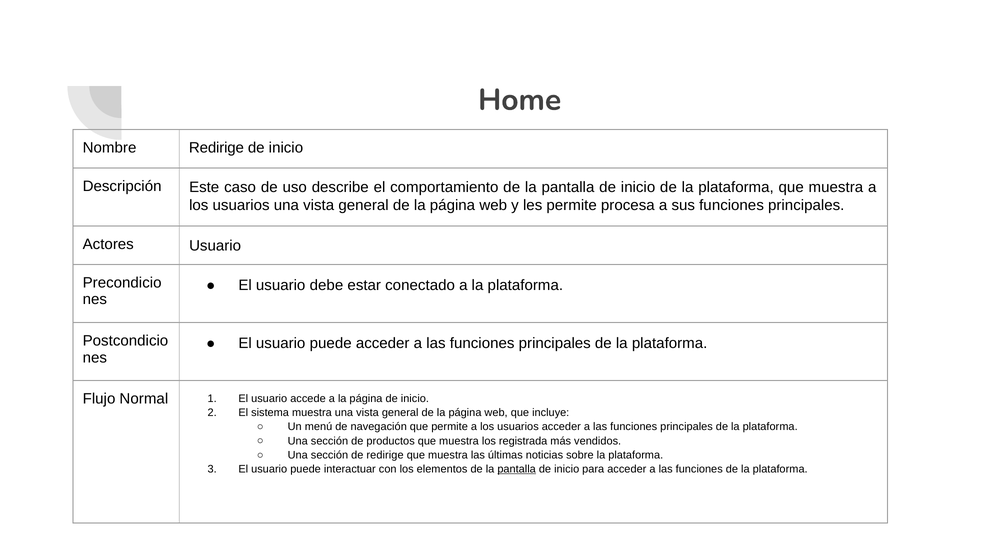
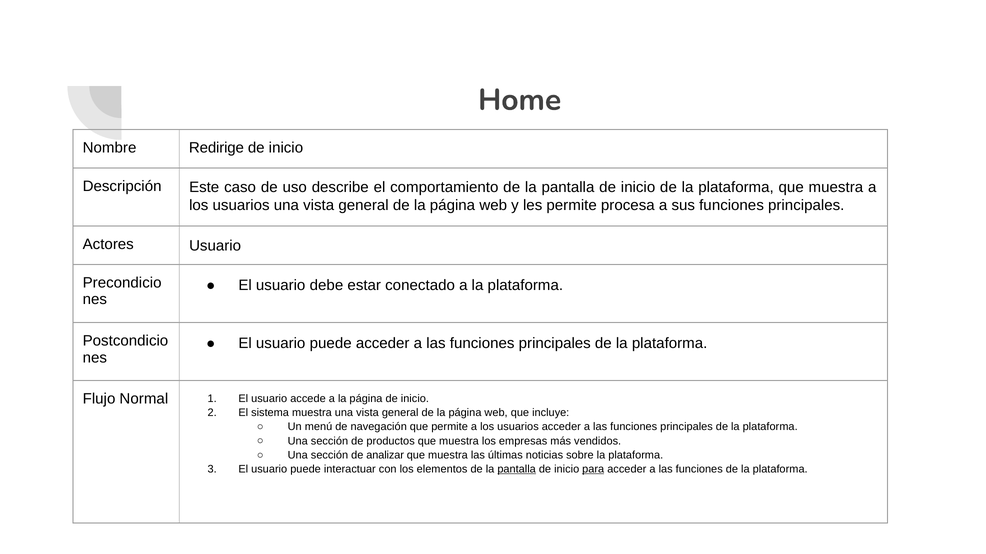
registrada: registrada -> empresas
de redirige: redirige -> analizar
para underline: none -> present
